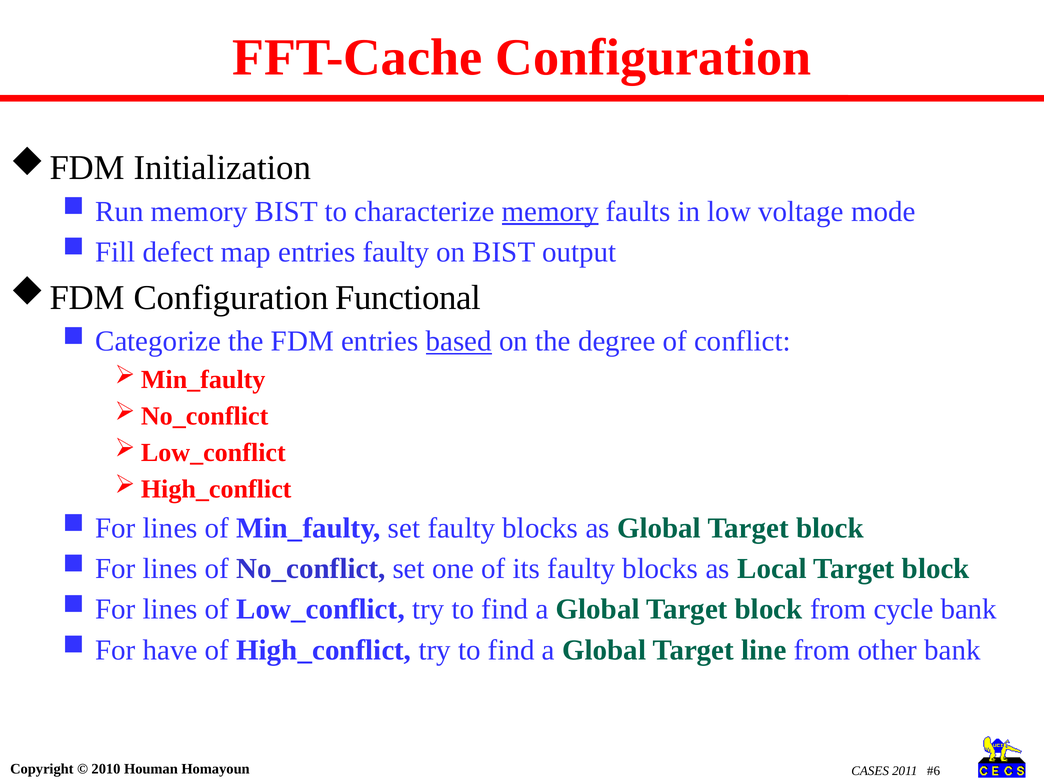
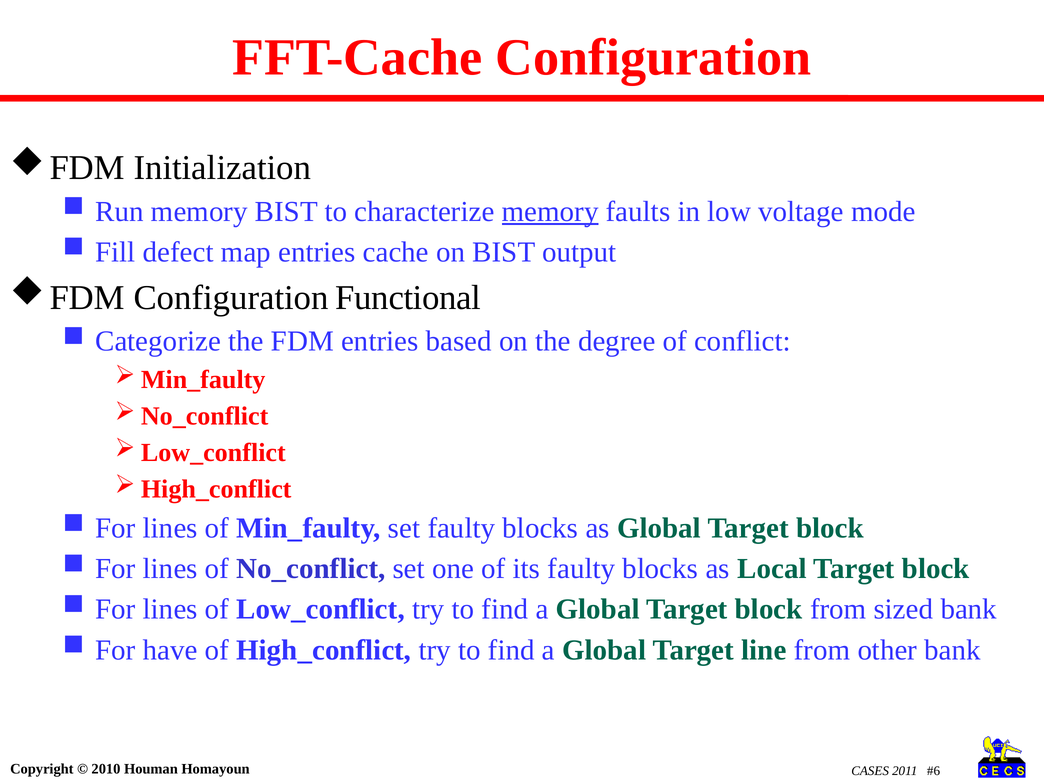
entries faulty: faulty -> cache
based underline: present -> none
cycle: cycle -> sized
